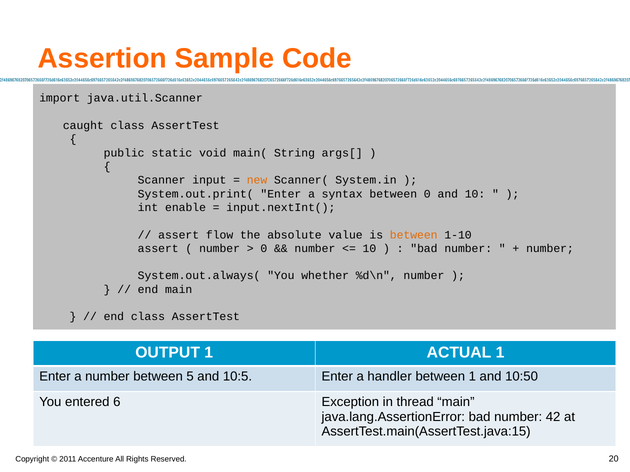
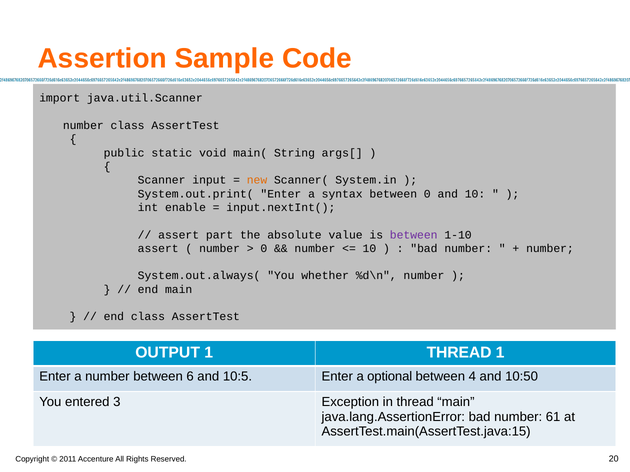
caught at (83, 126): caught -> number
flow: flow -> part
between at (414, 235) colour: orange -> purple
1 ACTUAL: ACTUAL -> THREAD
5: 5 -> 6
handler: handler -> optional
between 1: 1 -> 4
6: 6 -> 3
42: 42 -> 61
